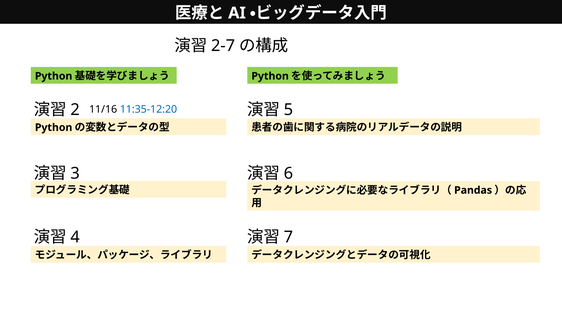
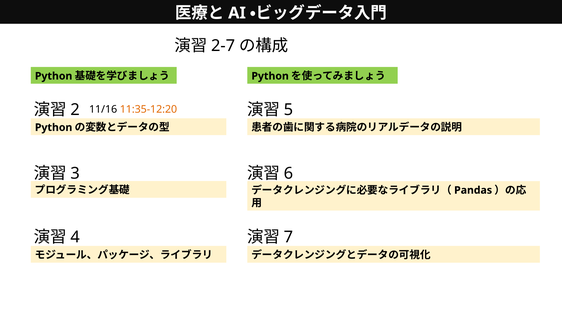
11:35-12:20 colour: blue -> orange
